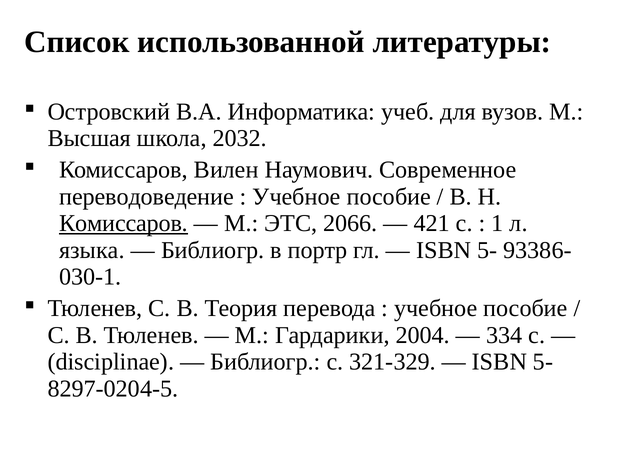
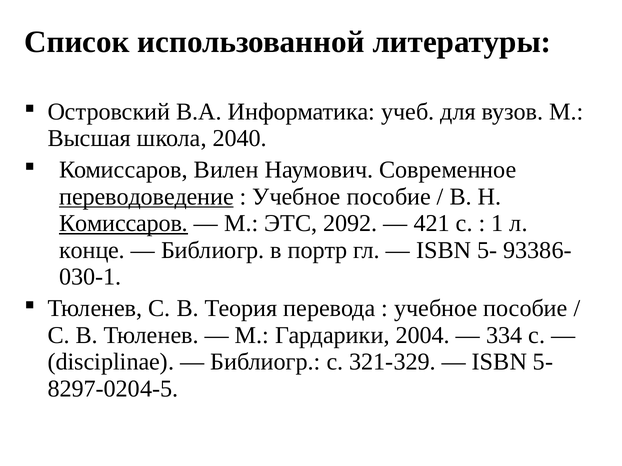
2032: 2032 -> 2040
переводоведение underline: none -> present
2066: 2066 -> 2092
языка: языка -> конце
